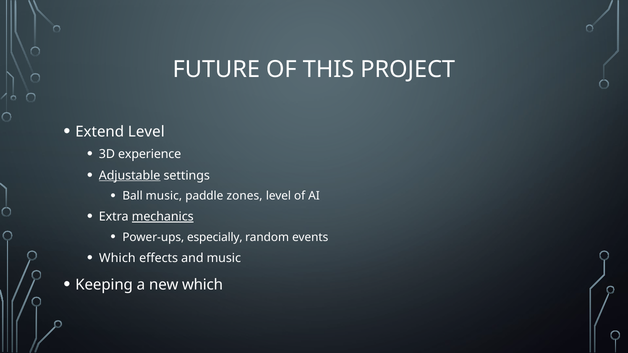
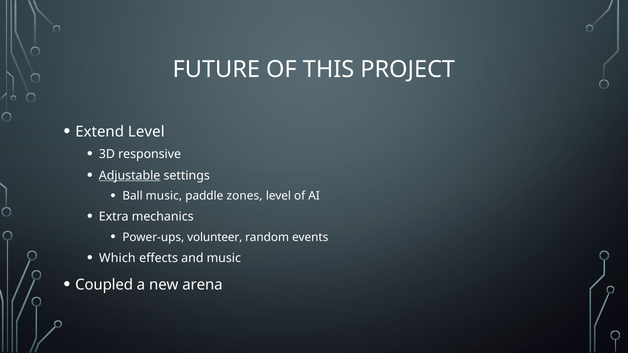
experience: experience -> responsive
mechanics underline: present -> none
especially: especially -> volunteer
Keeping: Keeping -> Coupled
new which: which -> arena
